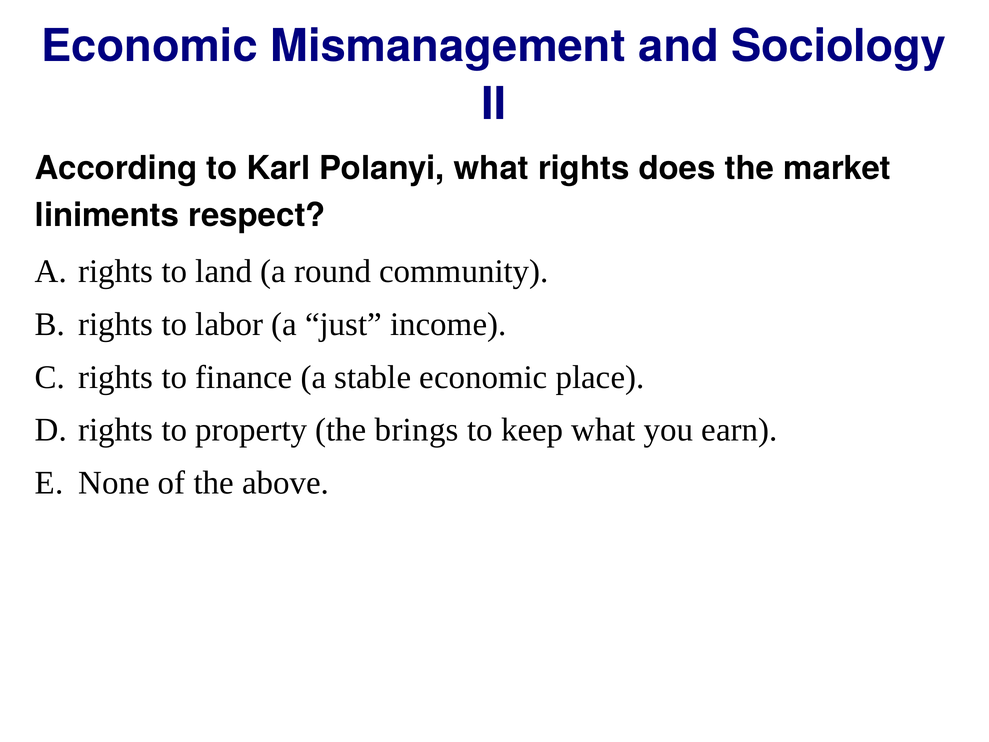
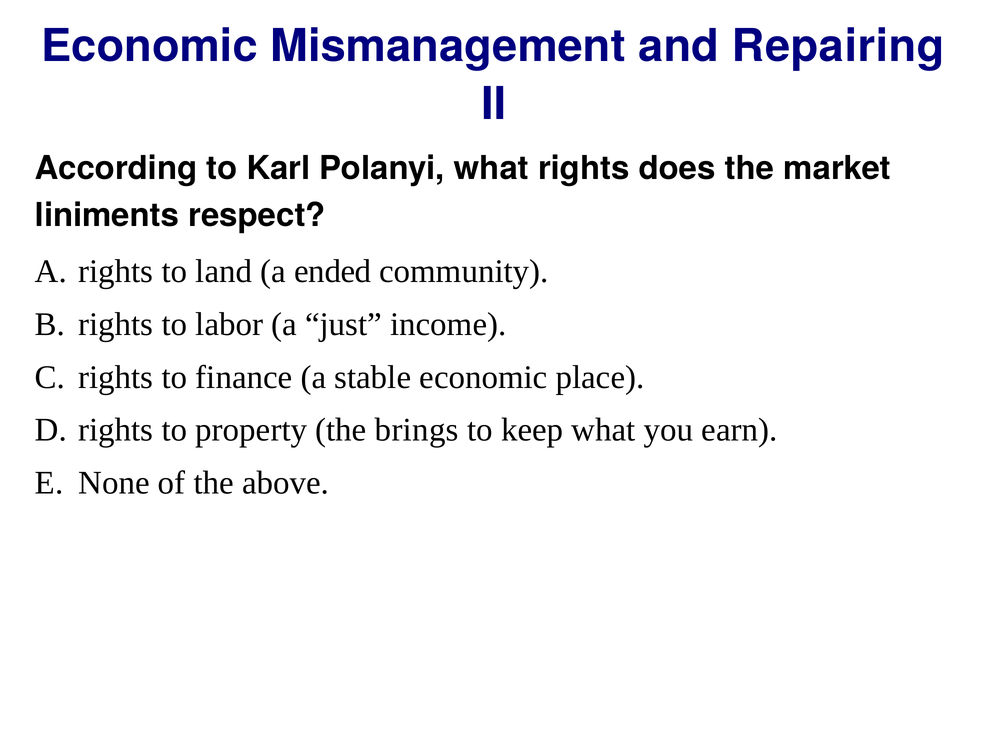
Sociology: Sociology -> Repairing
round: round -> ended
